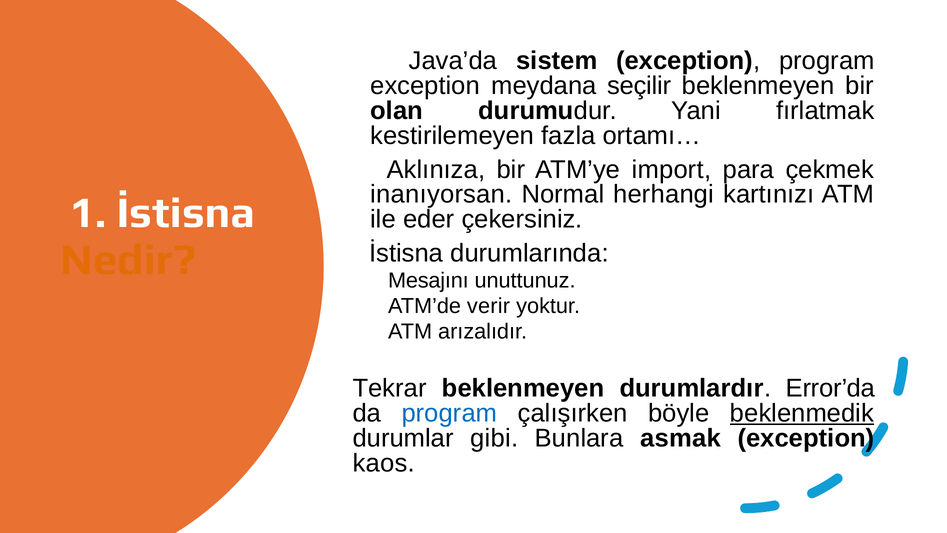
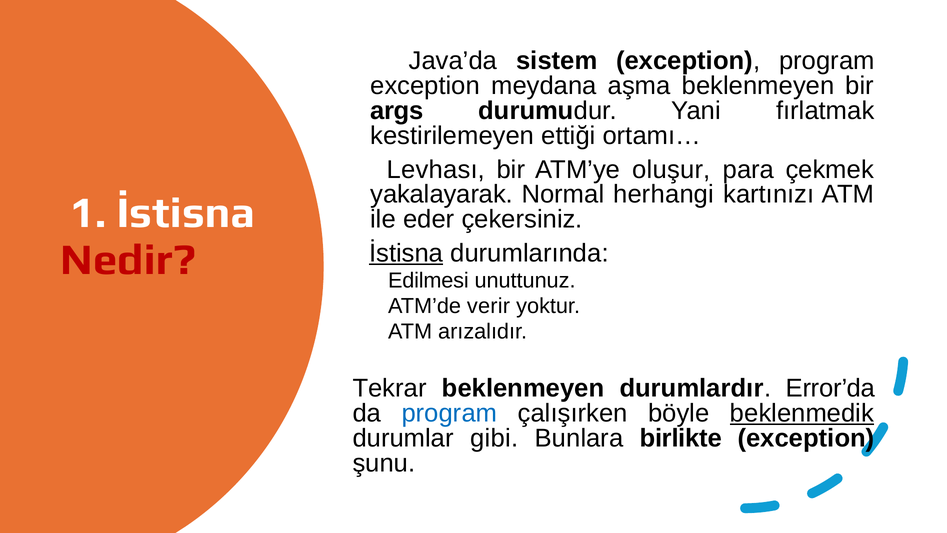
seçilir: seçilir -> aşma
olan: olan -> args
fazla: fazla -> ettiği
Aklınıza: Aklınıza -> Levhası
import: import -> oluşur
inanıyorsan: inanıyorsan -> yakalayarak
Nedir colour: orange -> red
İstisna at (406, 253) underline: none -> present
Mesajını: Mesajını -> Edilmesi
asmak: asmak -> birlikte
kaos: kaos -> şunu
